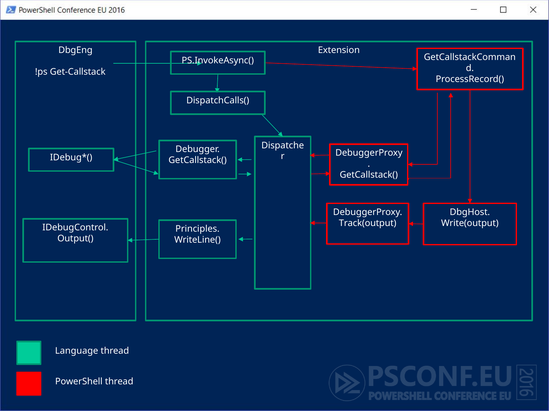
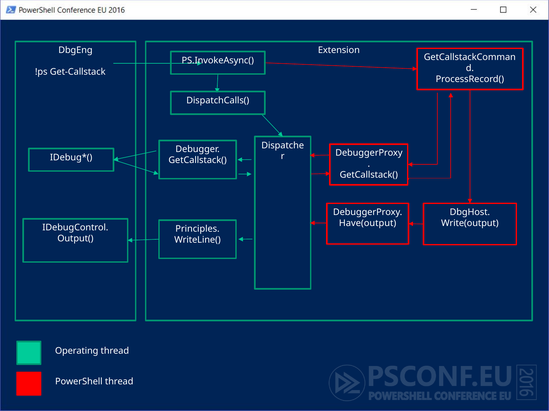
Track(output: Track(output -> Have(output
Language: Language -> Operating
